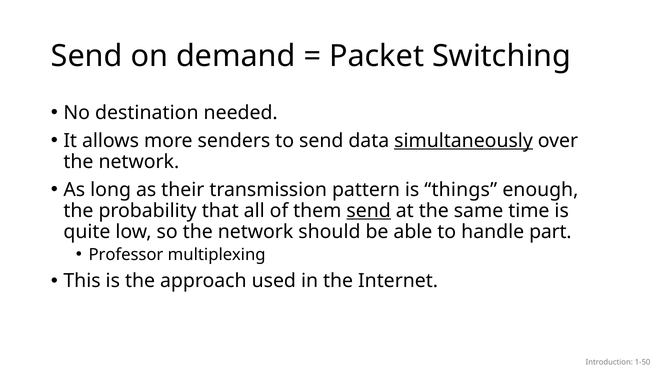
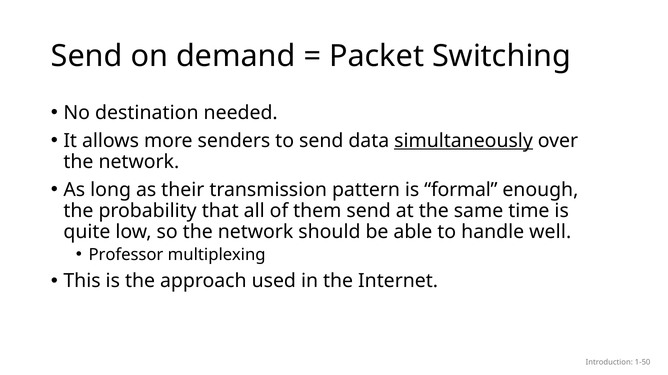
things: things -> formal
send at (369, 211) underline: present -> none
part: part -> well
